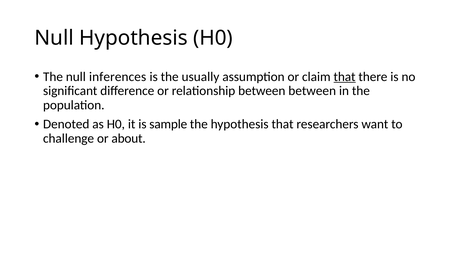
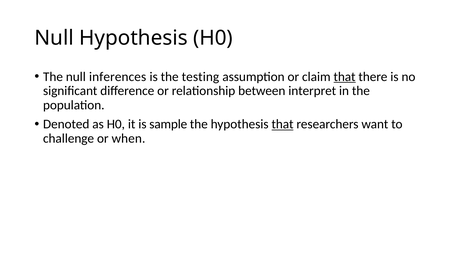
usually: usually -> testing
between between: between -> interpret
that at (283, 124) underline: none -> present
about: about -> when
